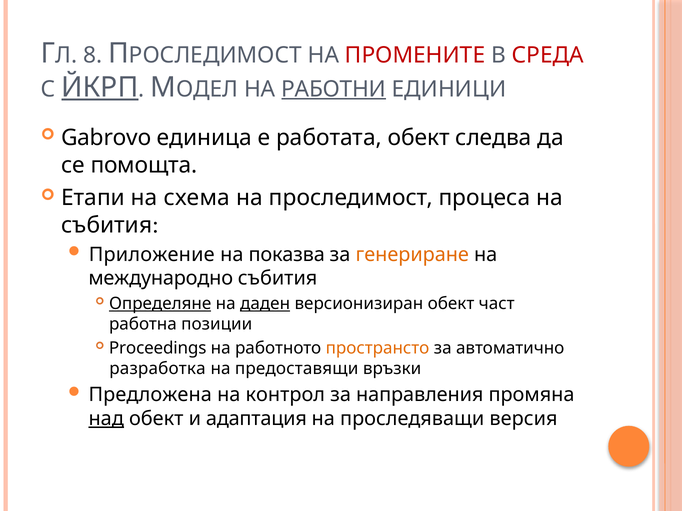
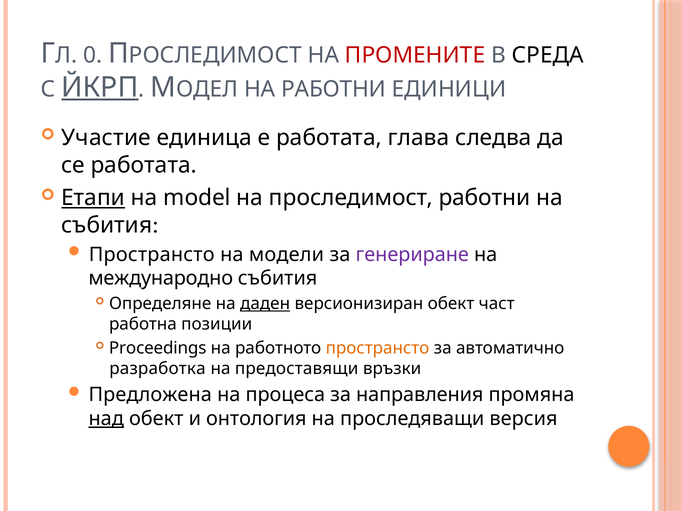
8: 8 -> 0
СРЕДА colour: red -> black
РАБОТНИ at (334, 89) underline: present -> none
Gabrovo: Gabrovo -> Участие
работата обект: обект -> глава
се помощта: помощта -> работата
Етапи underline: none -> present
схема: схема -> model
проследимост процеса: процеса -> работни
Приложение at (152, 255): Приложение -> Пространсто
показва: показва -> модели
генериране colour: orange -> purple
Определяне underline: present -> none
контрол: контрол -> процеса
адаптация: адаптация -> онтология
